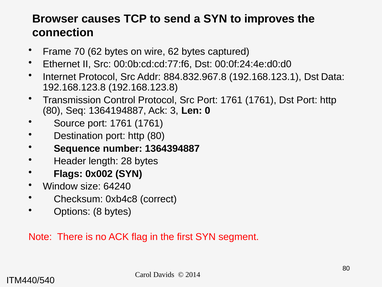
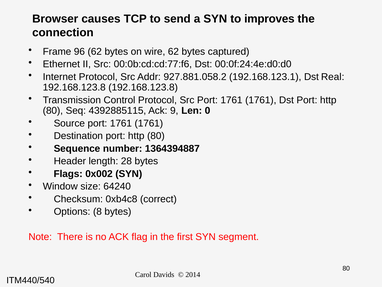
70: 70 -> 96
884.832.967.8: 884.832.967.8 -> 927.881.058.2
Data: Data -> Real
1364194887: 1364194887 -> 4392885115
3: 3 -> 9
